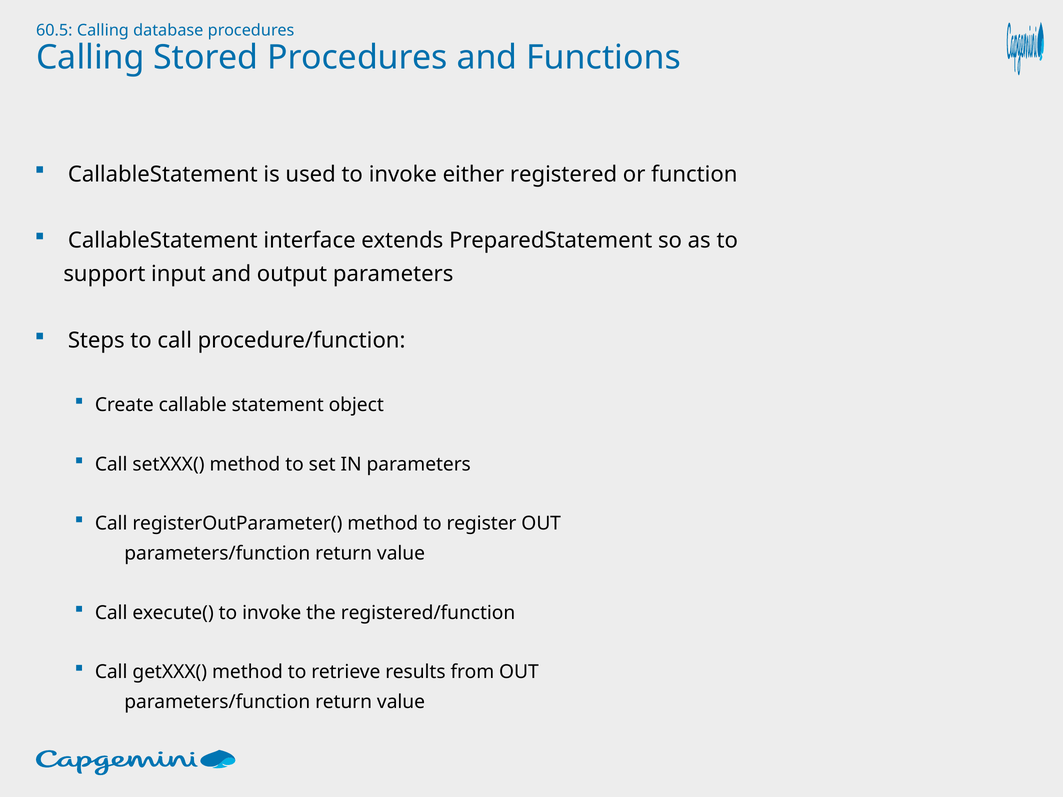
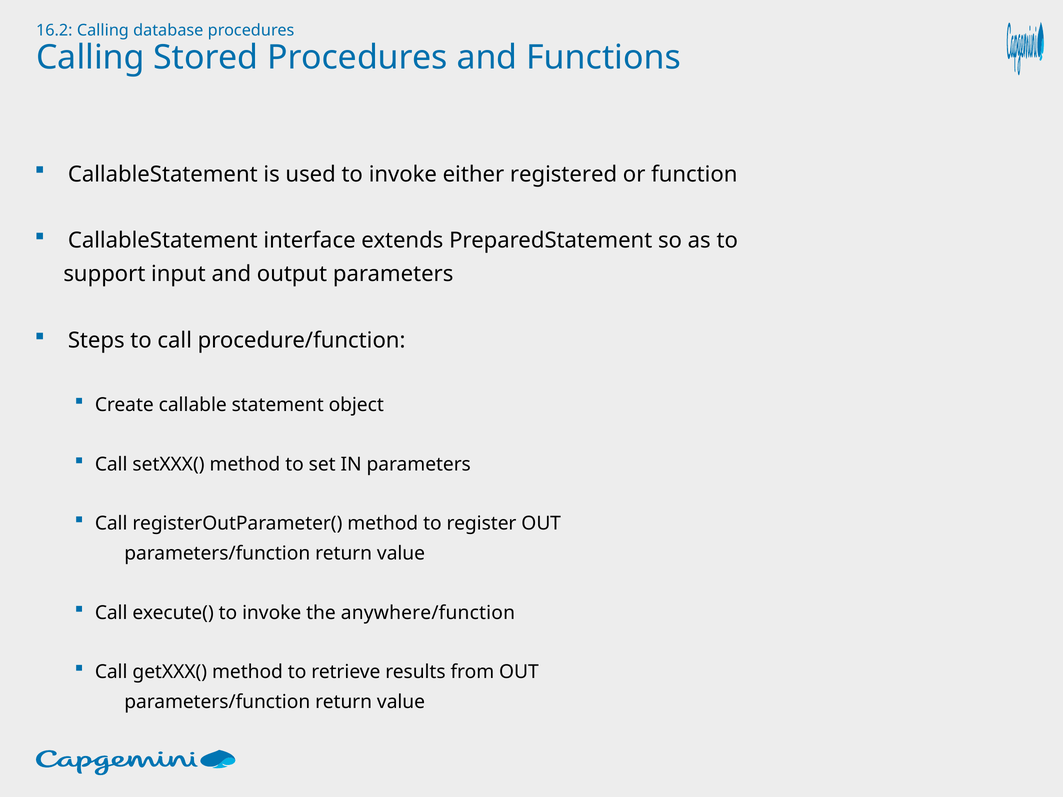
60.5: 60.5 -> 16.2
registered/function: registered/function -> anywhere/function
